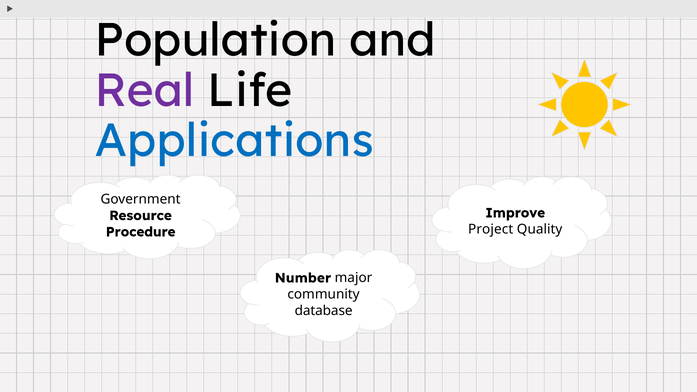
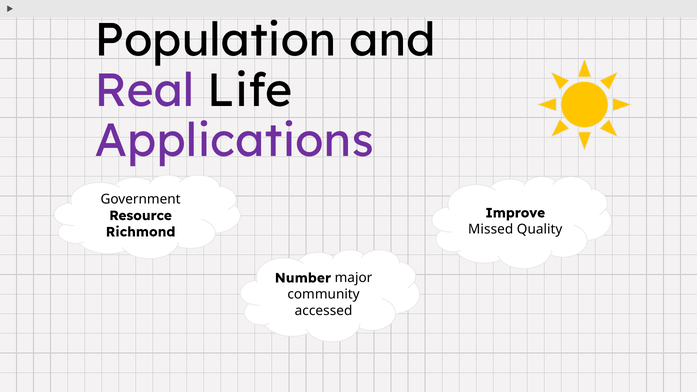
Applications colour: blue -> purple
Project: Project -> Missed
Procedure: Procedure -> Richmond
database: database -> accessed
